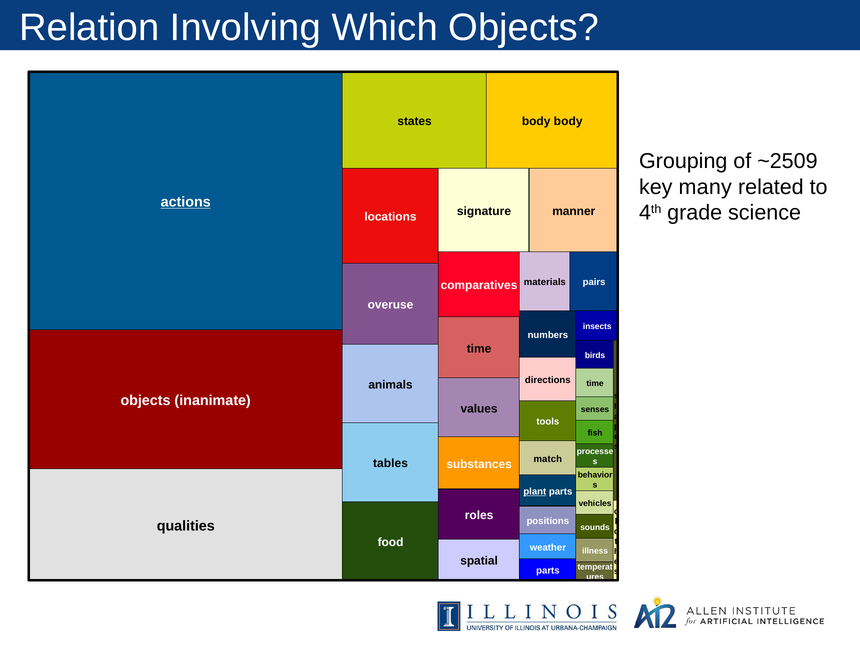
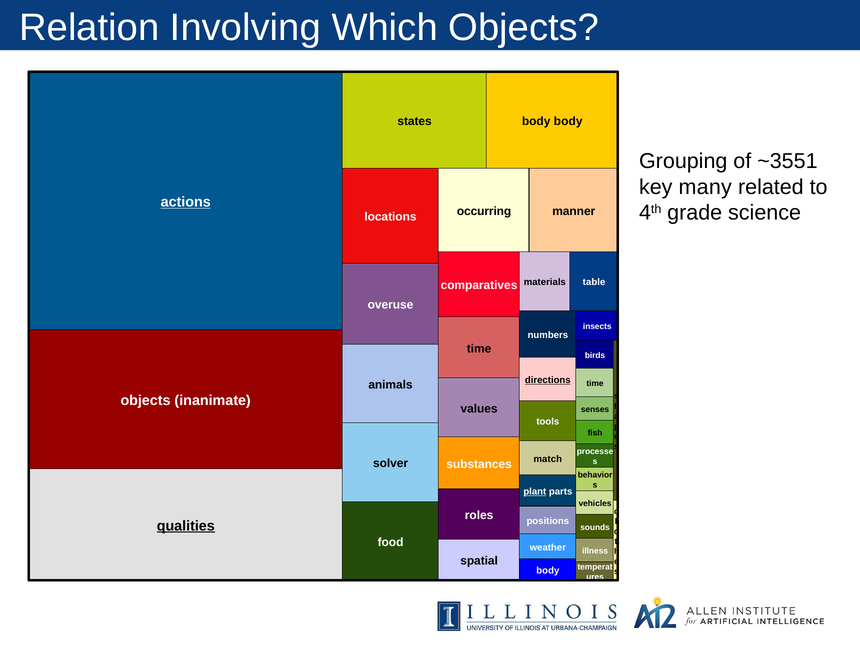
~2509: ~2509 -> ~3551
signature: signature -> occurring
pairs: pairs -> table
directions underline: none -> present
tables: tables -> solver
qualities underline: none -> present
parts at (548, 571): parts -> body
